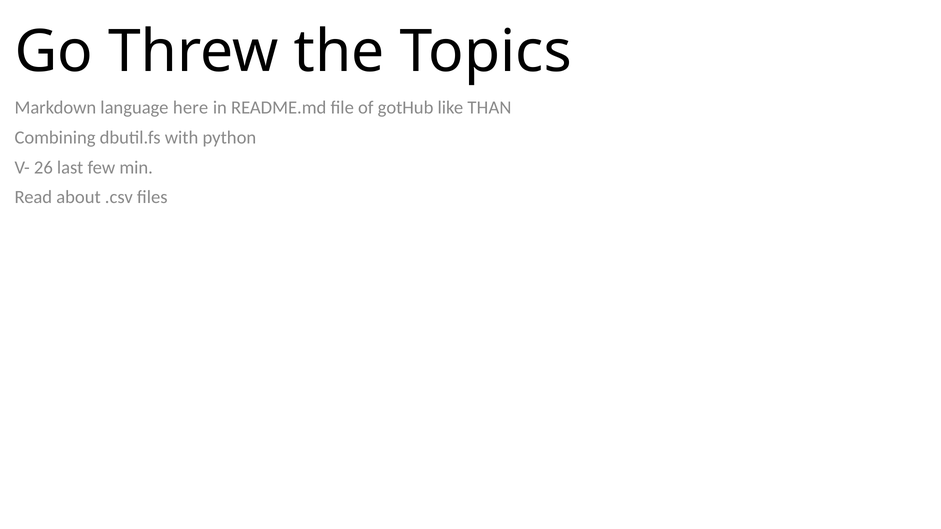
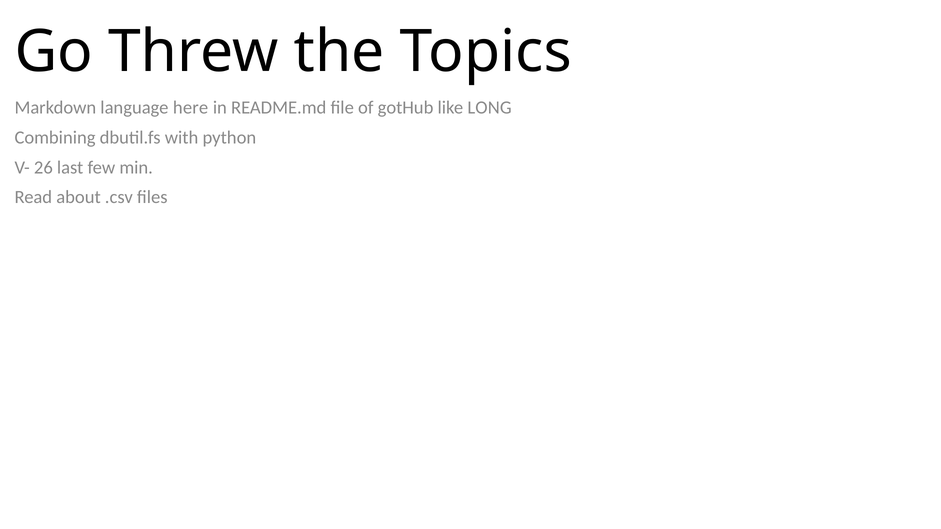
THAN: THAN -> LONG
